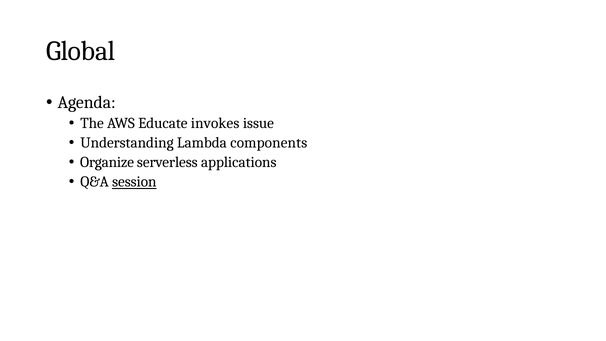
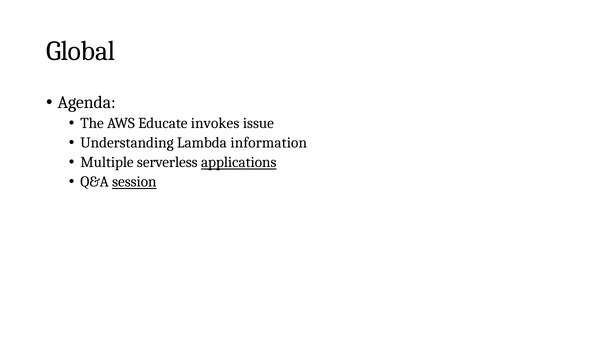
components: components -> information
Organize: Organize -> Multiple
applications underline: none -> present
